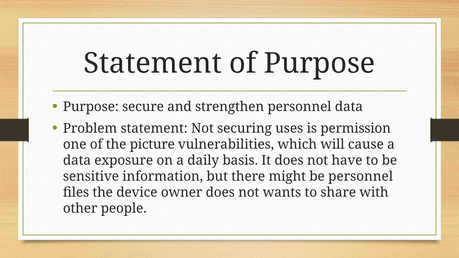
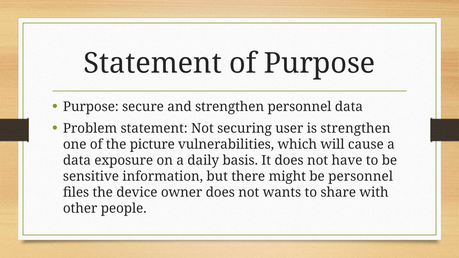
uses: uses -> user
is permission: permission -> strengthen
